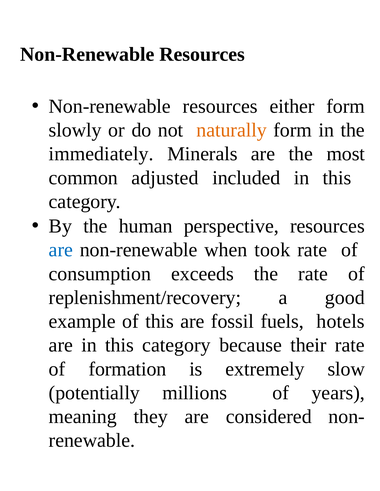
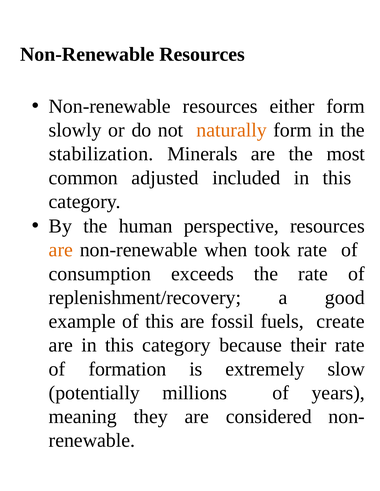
immediately: immediately -> stabilization
are at (61, 250) colour: blue -> orange
hotels: hotels -> create
